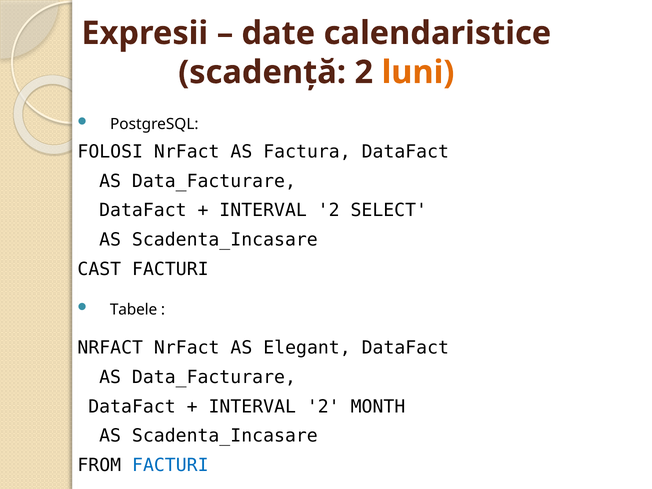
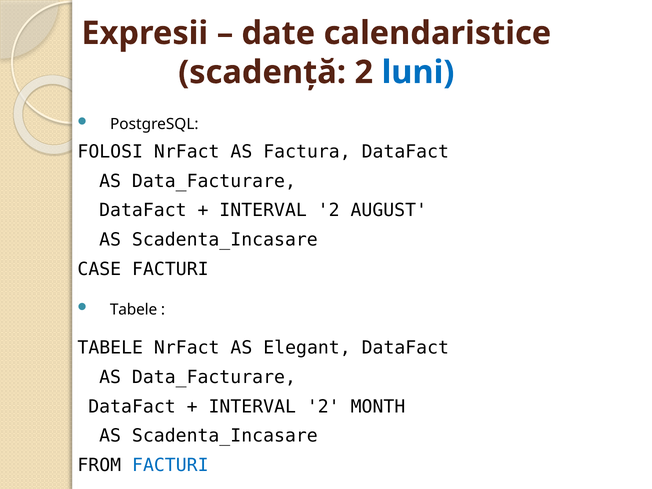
luni colour: orange -> blue
SELECT: SELECT -> AUGUST
CAST: CAST -> CASE
NRFACT at (110, 348): NRFACT -> TABELE
